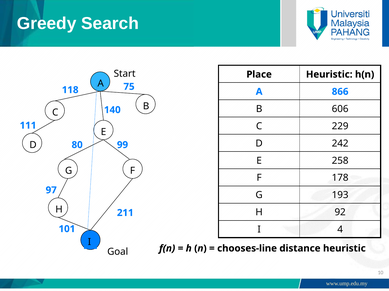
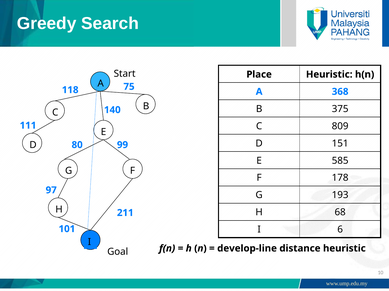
866: 866 -> 368
606: 606 -> 375
229: 229 -> 809
242: 242 -> 151
258: 258 -> 585
92: 92 -> 68
4: 4 -> 6
chooses-line: chooses-line -> develop-line
